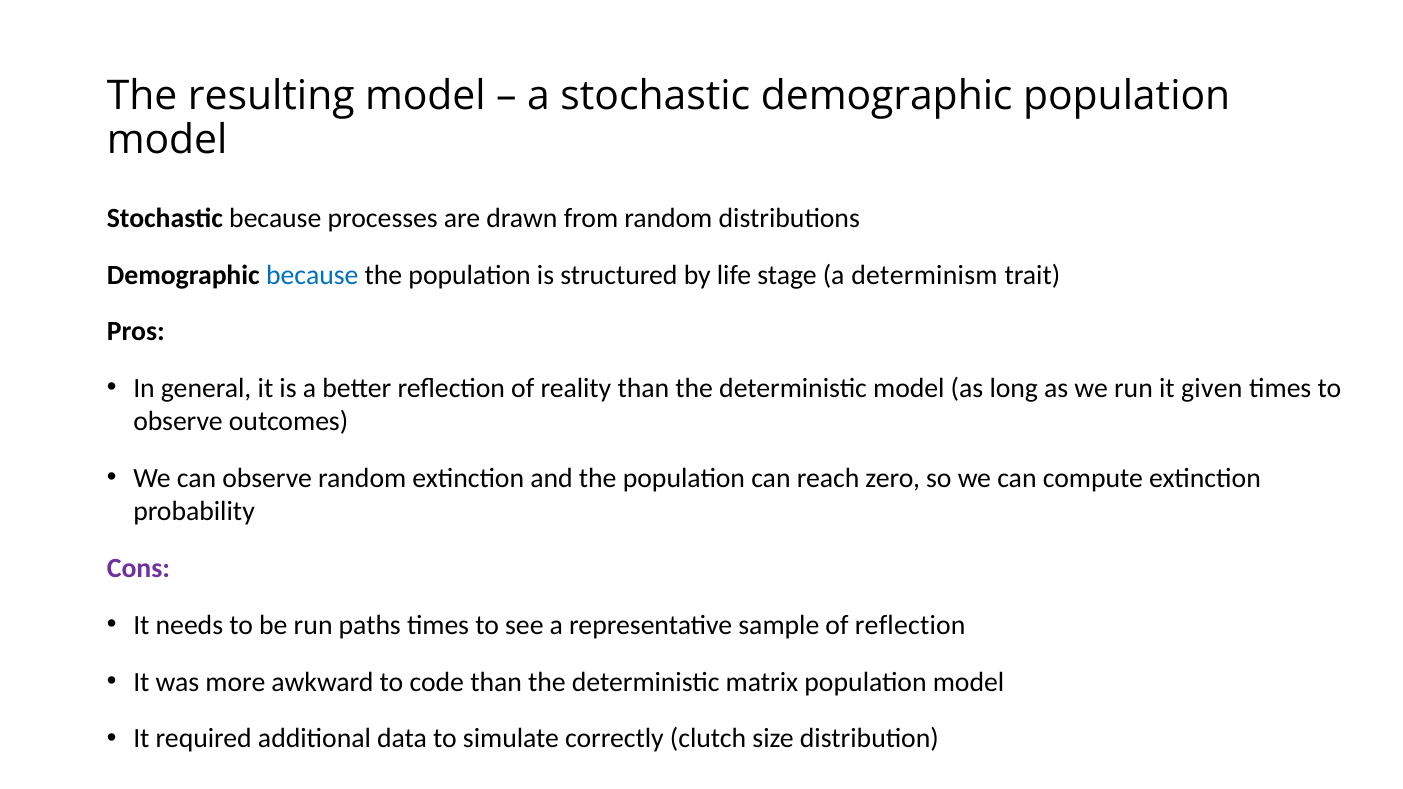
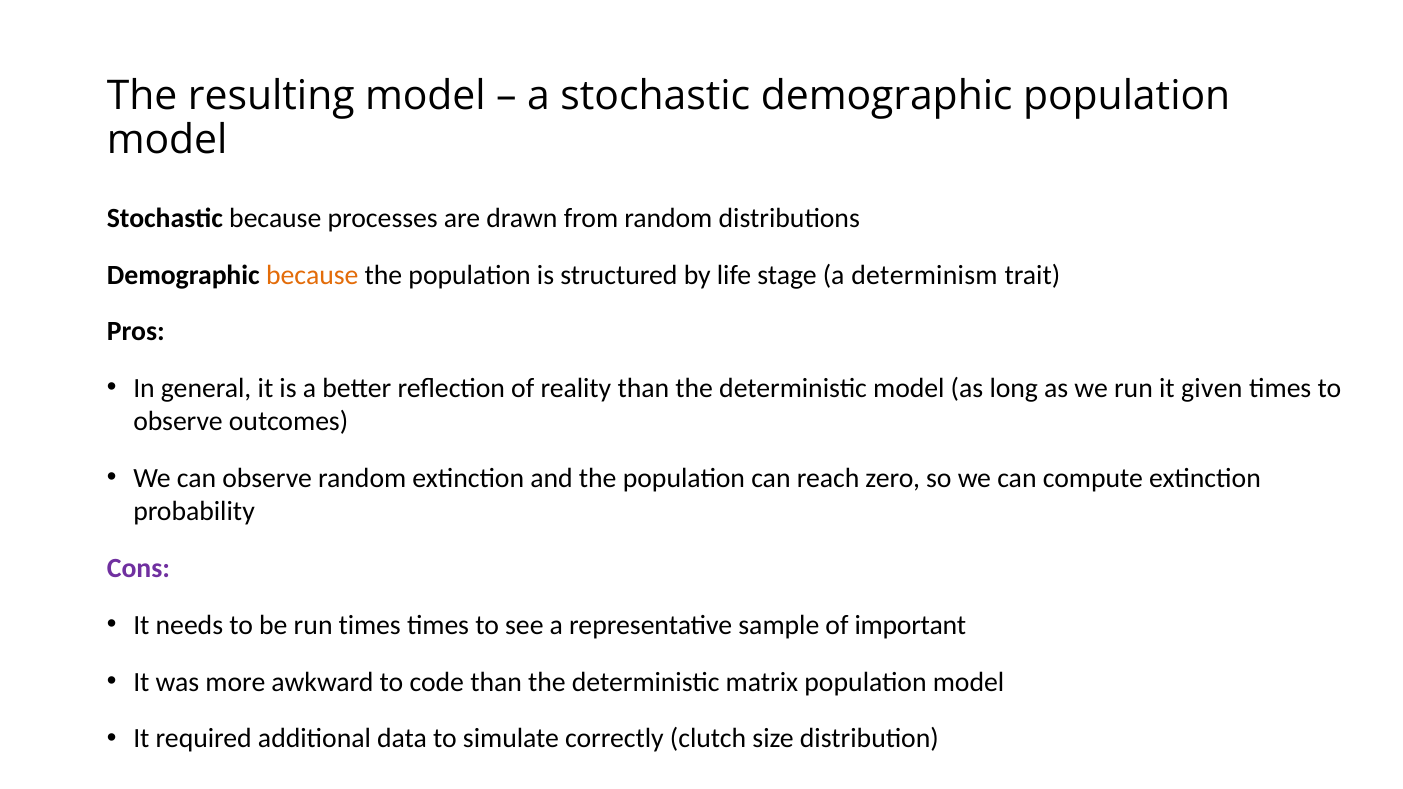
because at (312, 275) colour: blue -> orange
run paths: paths -> times
of reflection: reflection -> important
